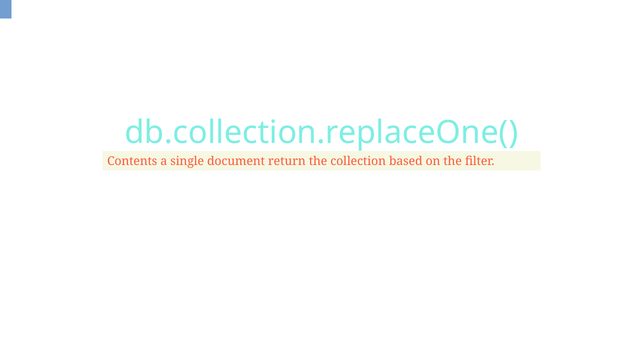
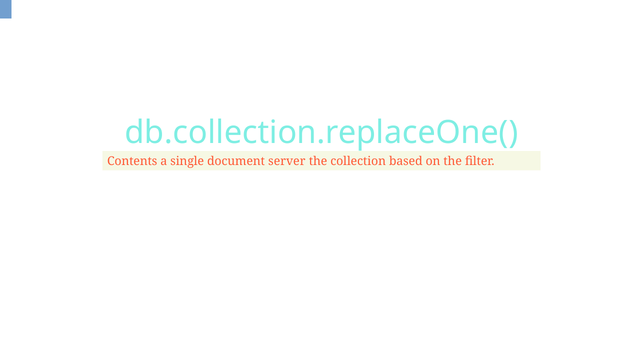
return: return -> server
